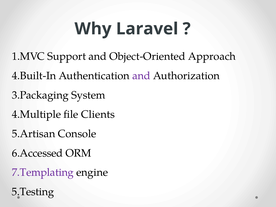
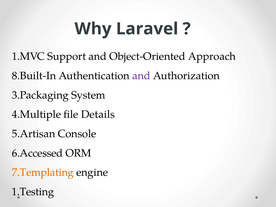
4.Built-In: 4.Built-In -> 8.Built-In
Clients: Clients -> Details
7.Templating colour: purple -> orange
5.Testing: 5.Testing -> 1.Testing
